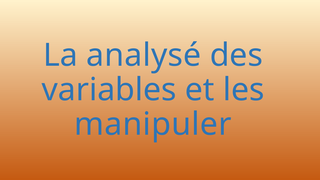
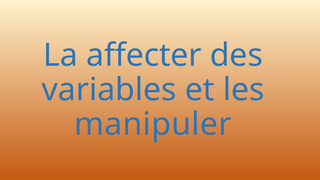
analysé: analysé -> affecter
